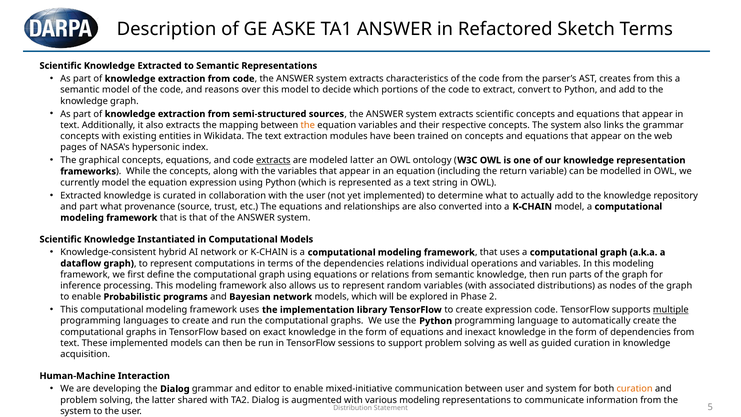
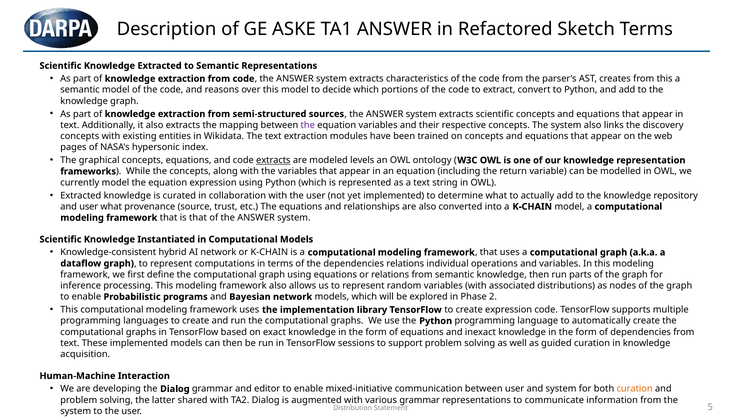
the at (308, 125) colour: orange -> purple
the grammar: grammar -> discovery
modeled latter: latter -> levels
and part: part -> user
multiple underline: present -> none
various modeling: modeling -> grammar
